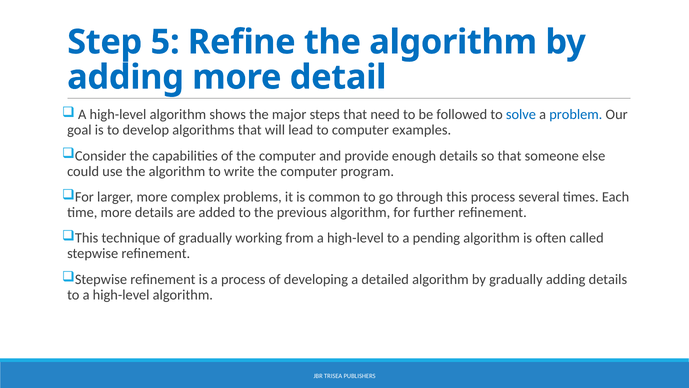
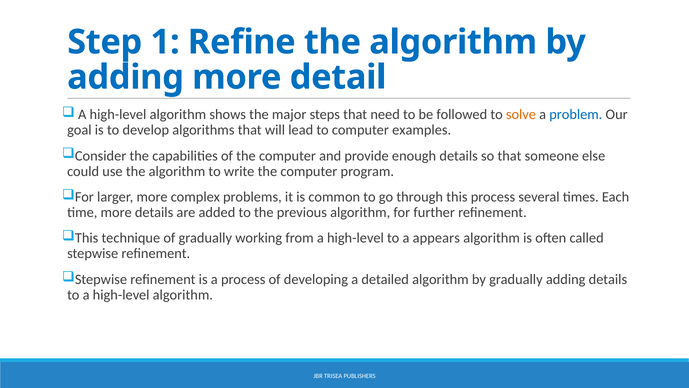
5: 5 -> 1
solve colour: blue -> orange
pending: pending -> appears
